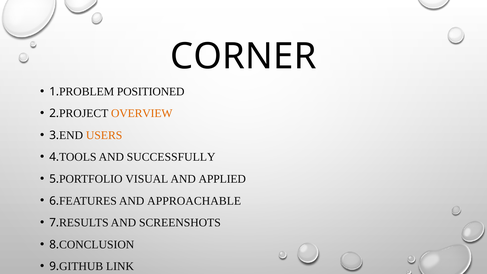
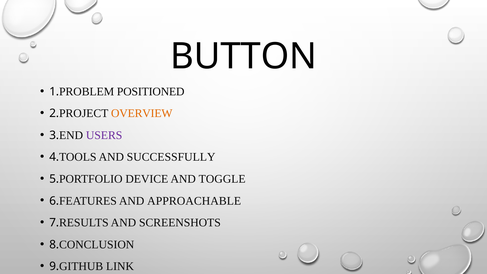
CORNER: CORNER -> BUTTON
USERS colour: orange -> purple
VISUAL: VISUAL -> DEVICE
APPLIED: APPLIED -> TOGGLE
